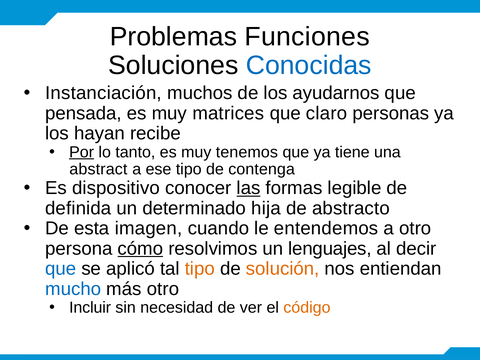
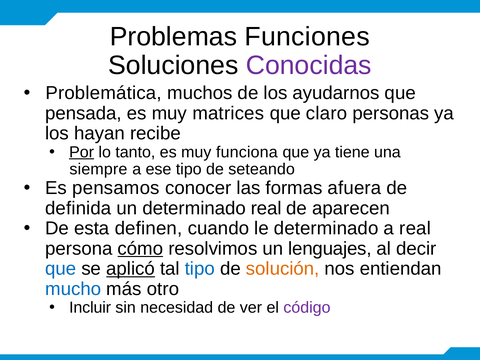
Conocidas colour: blue -> purple
Instanciación: Instanciación -> Problemática
tenemos: tenemos -> funciona
abstract: abstract -> siempre
contenga: contenga -> seteando
dispositivo: dispositivo -> pensamos
las underline: present -> none
legible: legible -> afuera
determinado hija: hija -> real
abstracto: abstracto -> aparecen
imagen: imagen -> definen
le entendemos: entendemos -> determinado
a otro: otro -> real
aplicó underline: none -> present
tipo at (200, 269) colour: orange -> blue
código colour: orange -> purple
